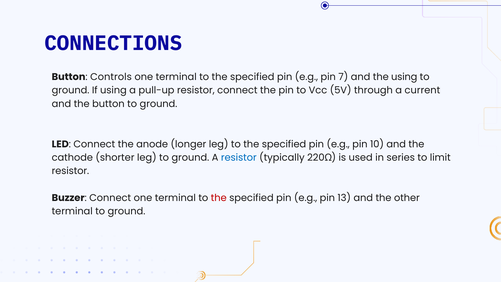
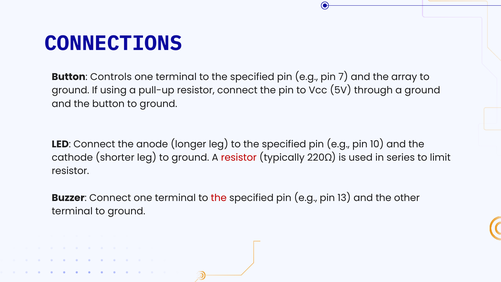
the using: using -> array
a current: current -> ground
resistor at (239, 157) colour: blue -> red
